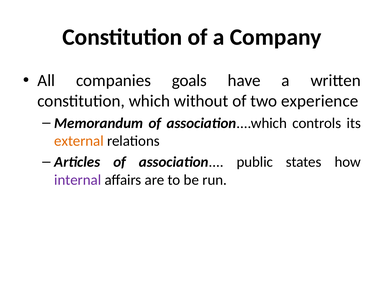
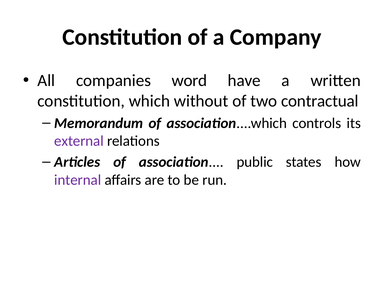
goals: goals -> word
experience: experience -> contractual
external colour: orange -> purple
